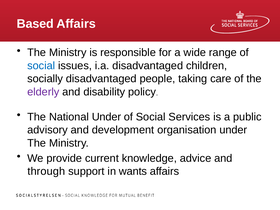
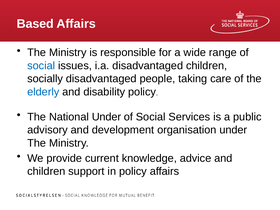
elderly colour: purple -> blue
through at (46, 171): through -> children
in wants: wants -> policy
